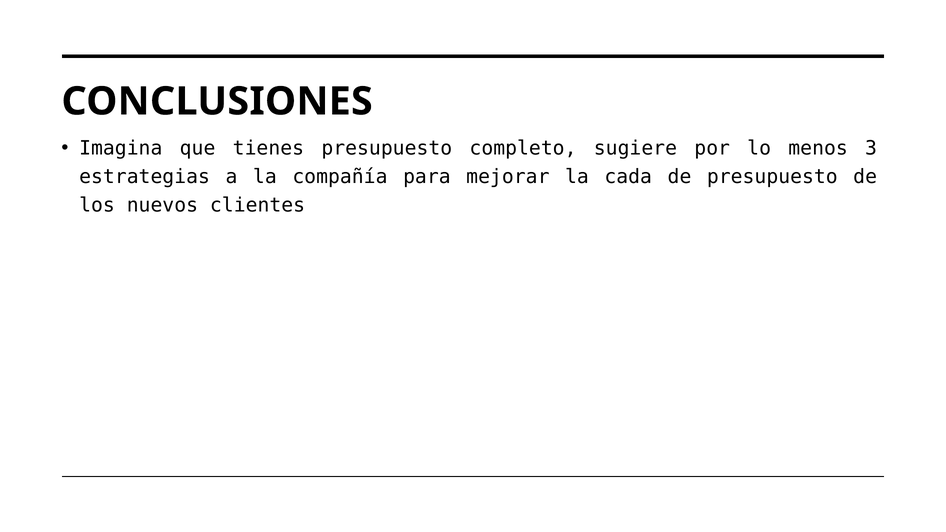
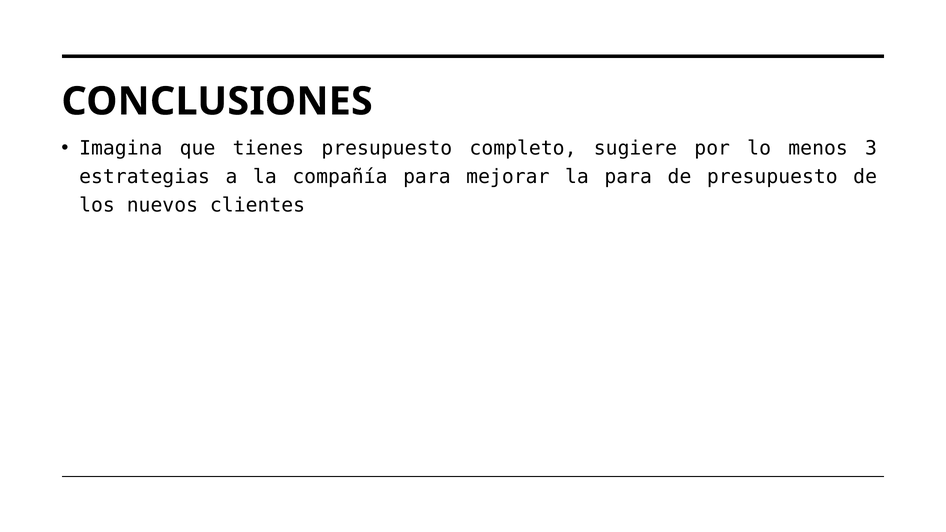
la cada: cada -> para
